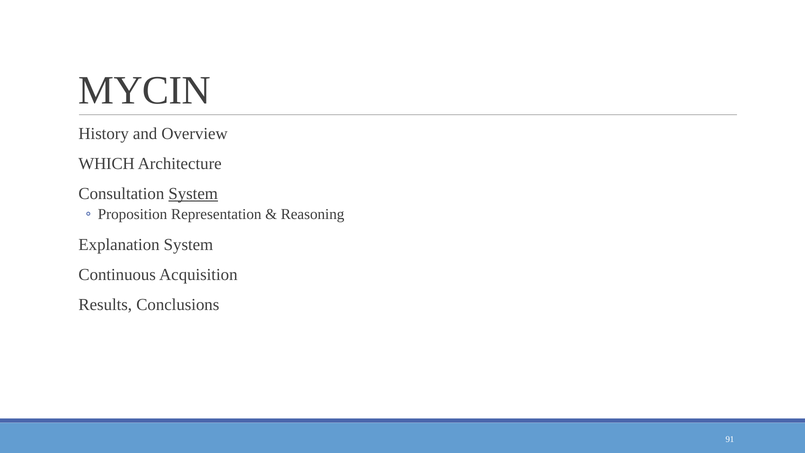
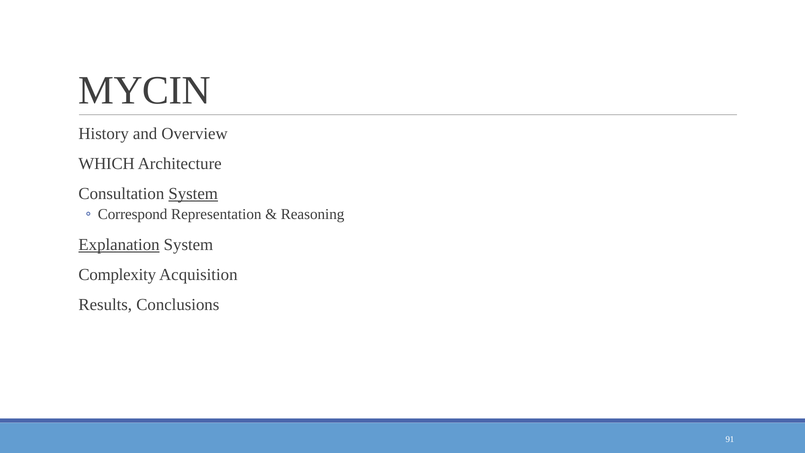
Proposition: Proposition -> Correspond
Explanation underline: none -> present
Continuous: Continuous -> Complexity
